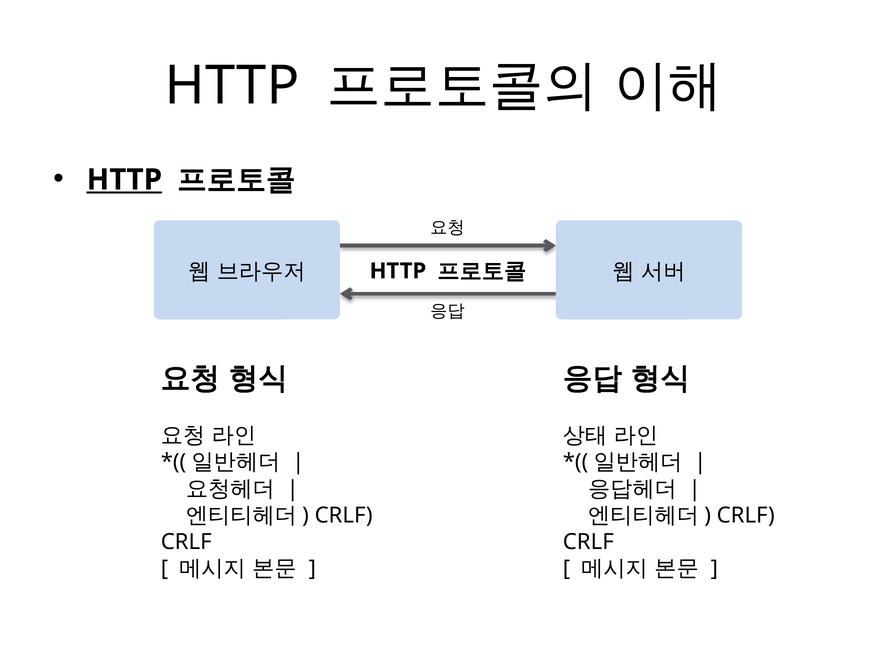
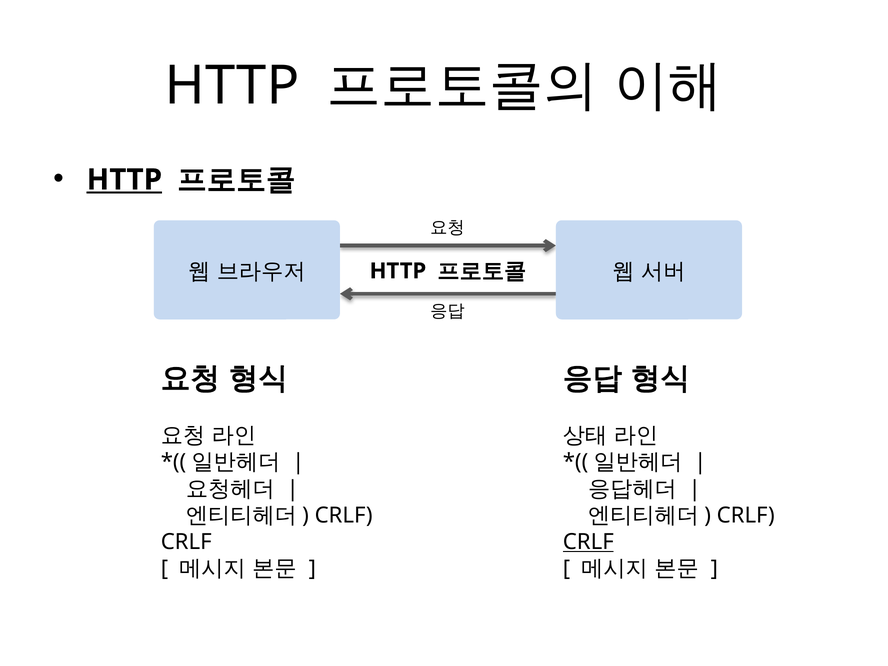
CRLF at (588, 542) underline: none -> present
